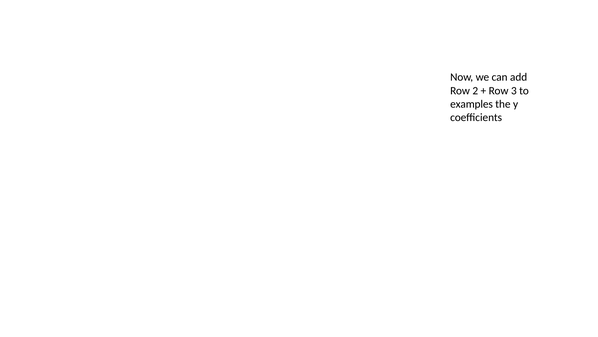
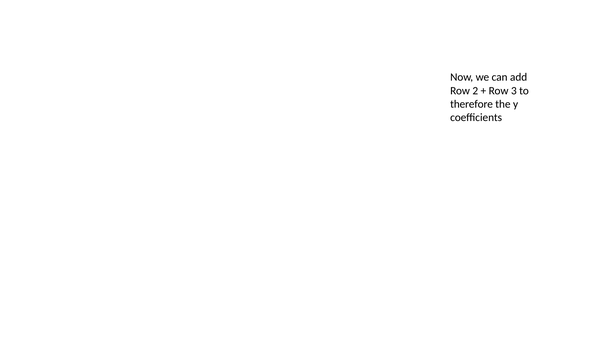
examples: examples -> therefore
